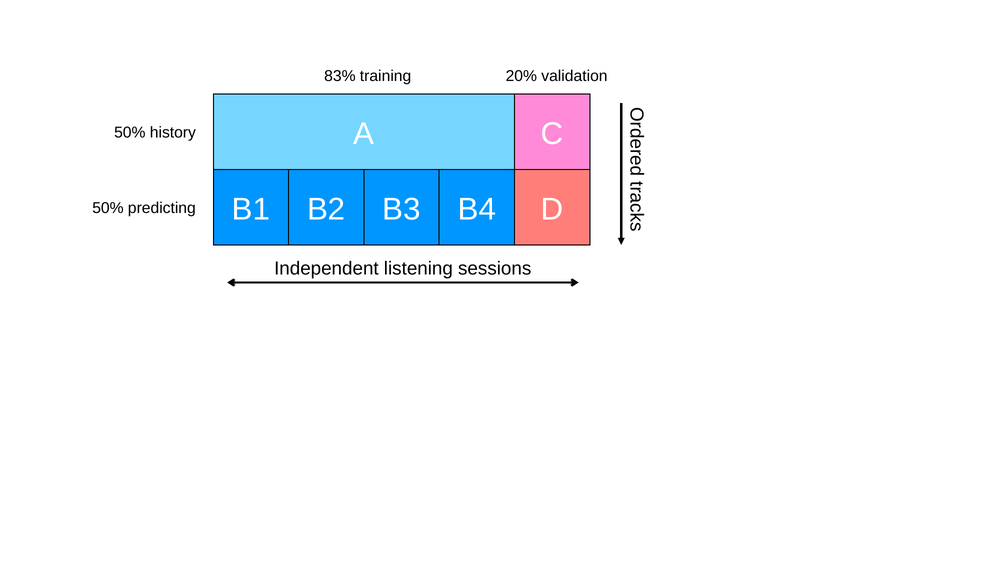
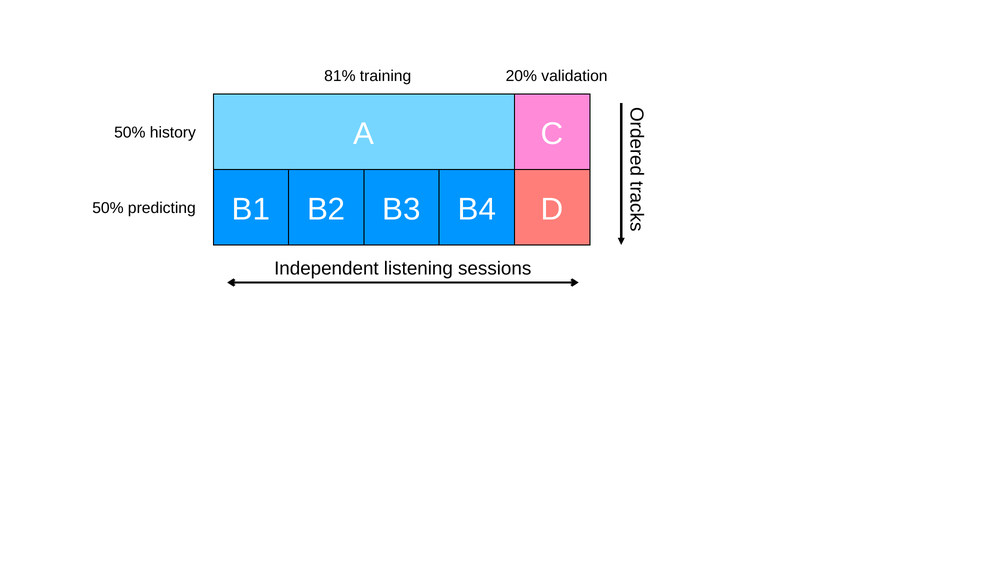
83%: 83% -> 81%
